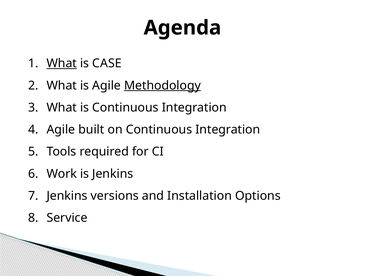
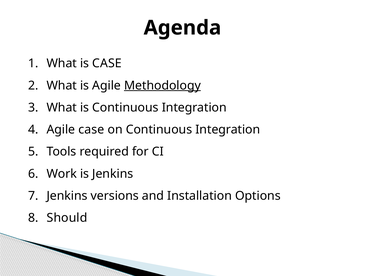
What at (62, 63) underline: present -> none
Agile built: built -> case
Service: Service -> Should
